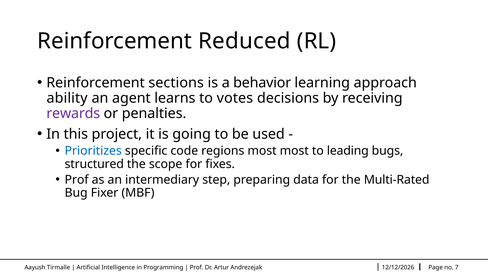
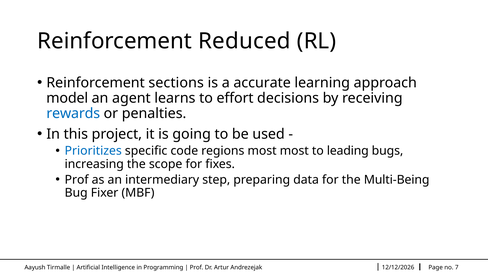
behavior: behavior -> accurate
ability: ability -> model
votes: votes -> effort
rewards colour: purple -> blue
structured: structured -> increasing
Multi-Rated: Multi-Rated -> Multi-Being
